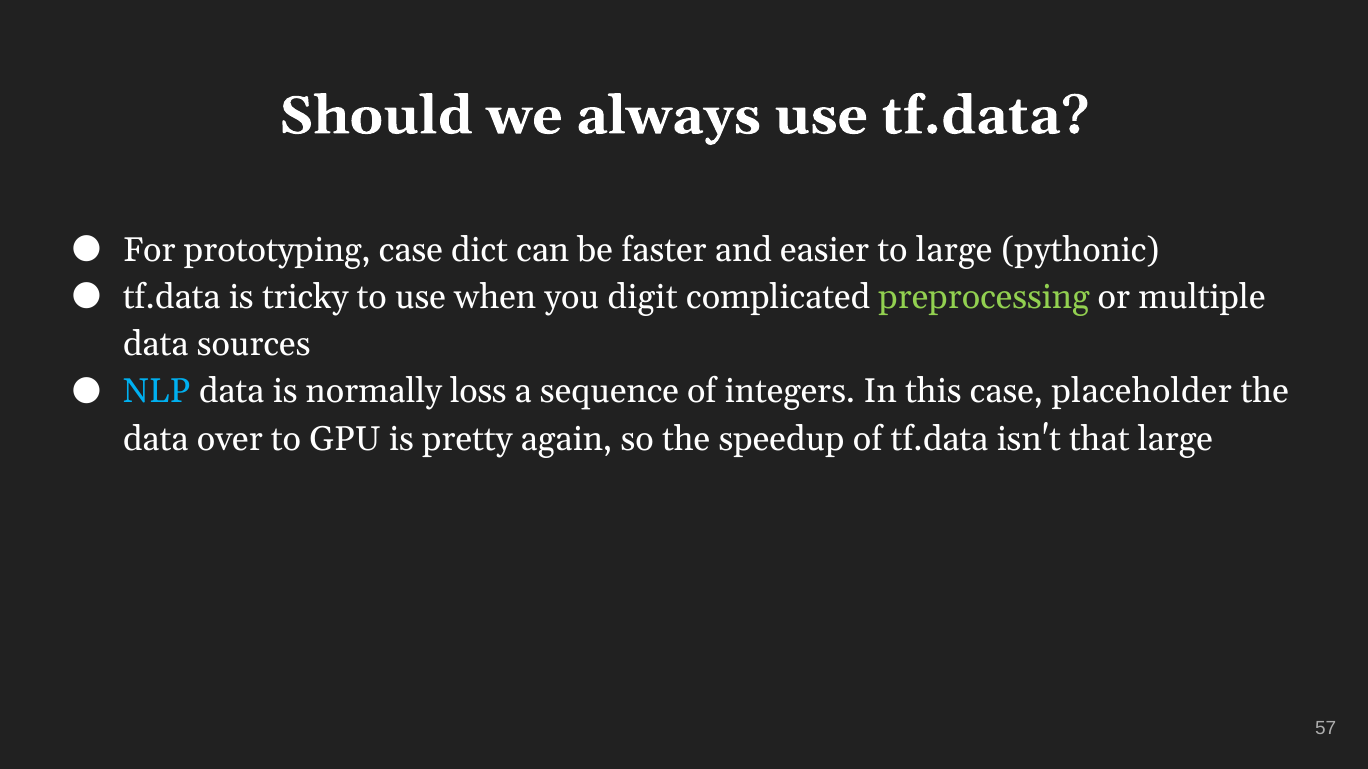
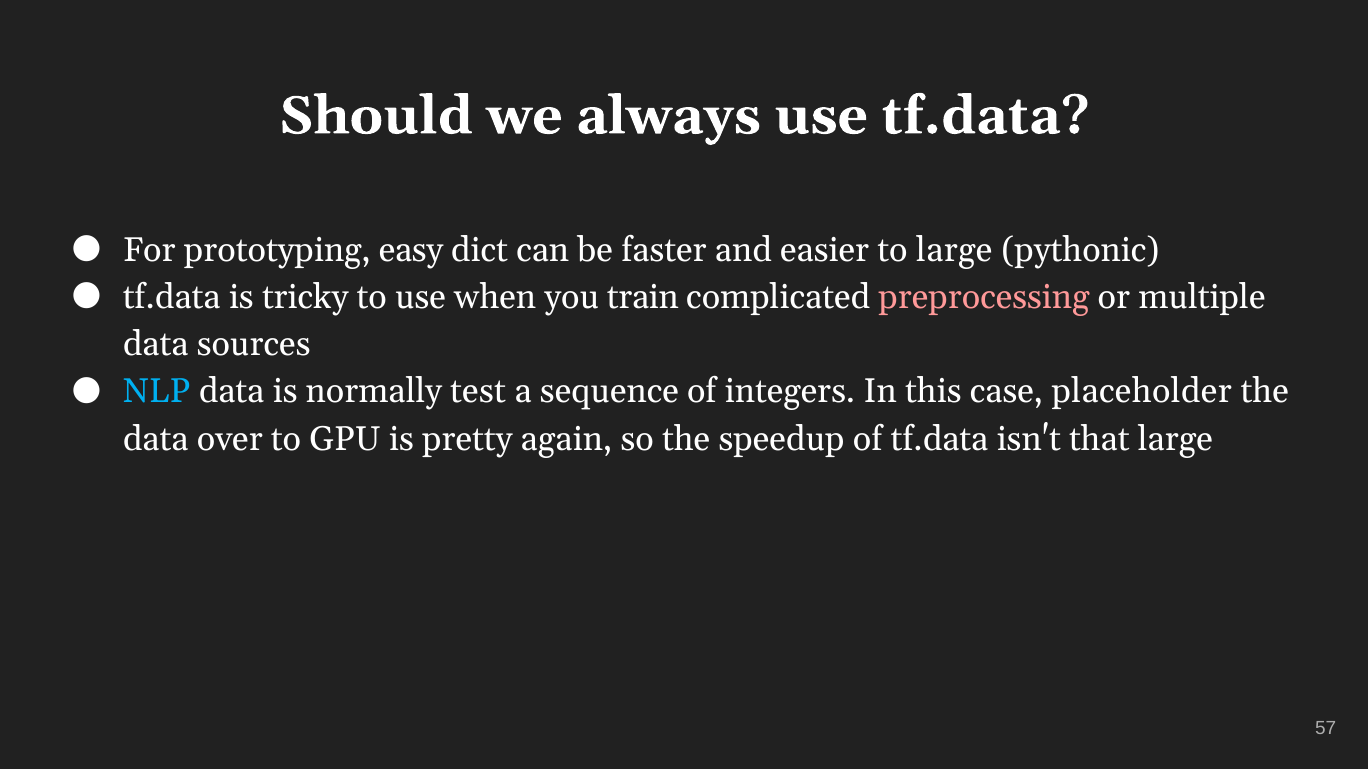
prototyping case: case -> easy
digit: digit -> train
preprocessing colour: light green -> pink
loss: loss -> test
